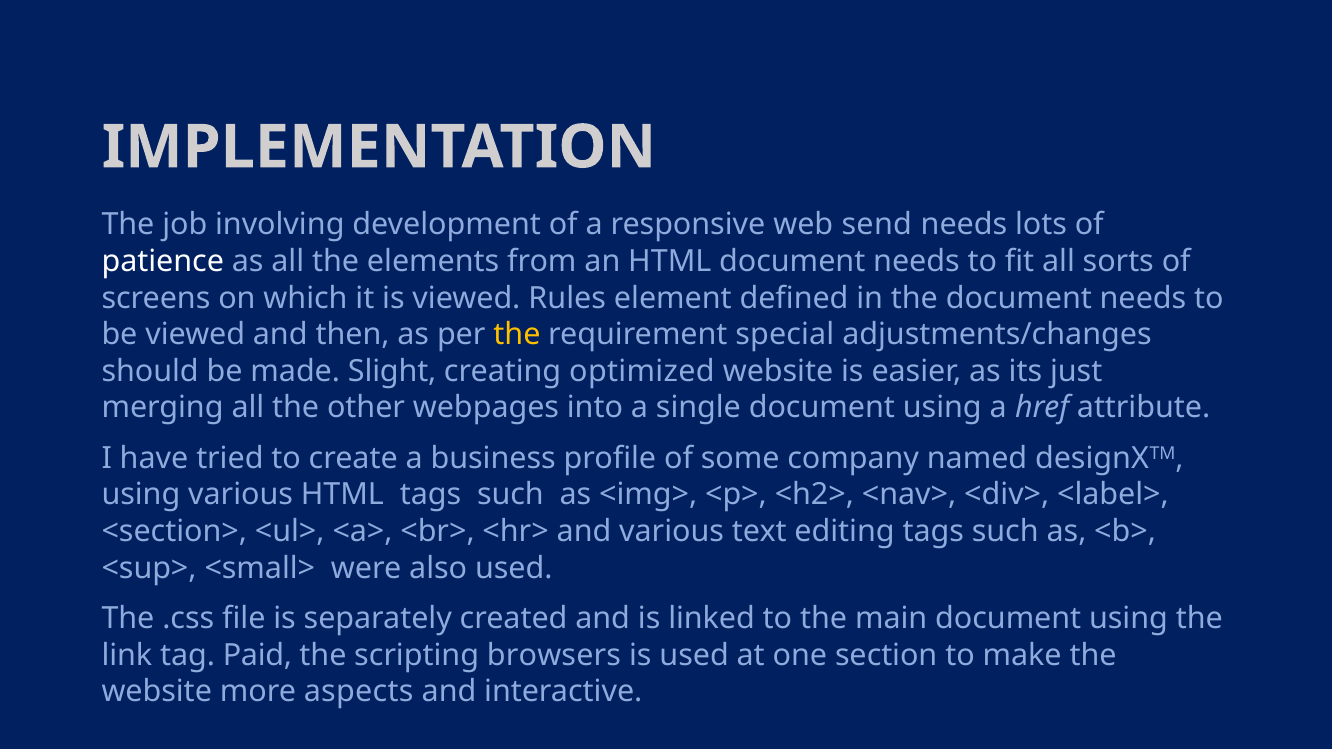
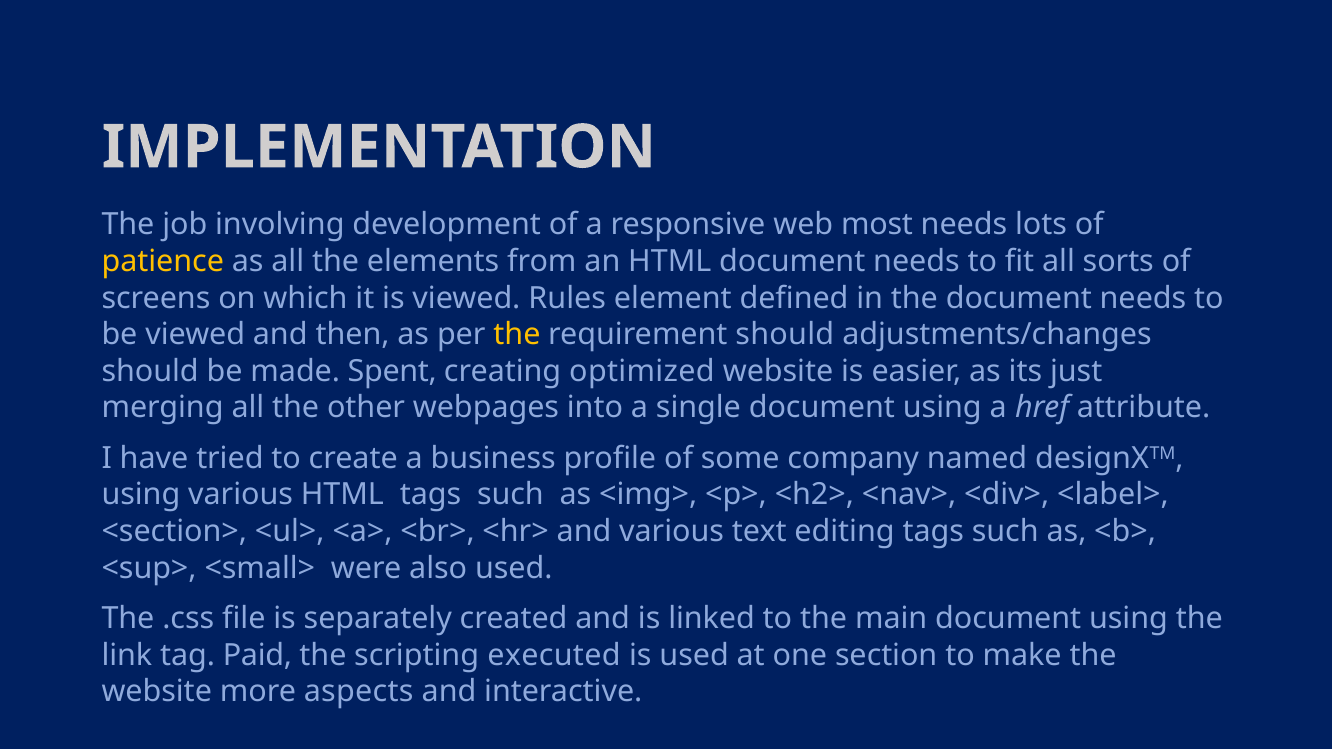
send: send -> most
patience colour: white -> yellow
requirement special: special -> should
Slight: Slight -> Spent
browsers: browsers -> executed
